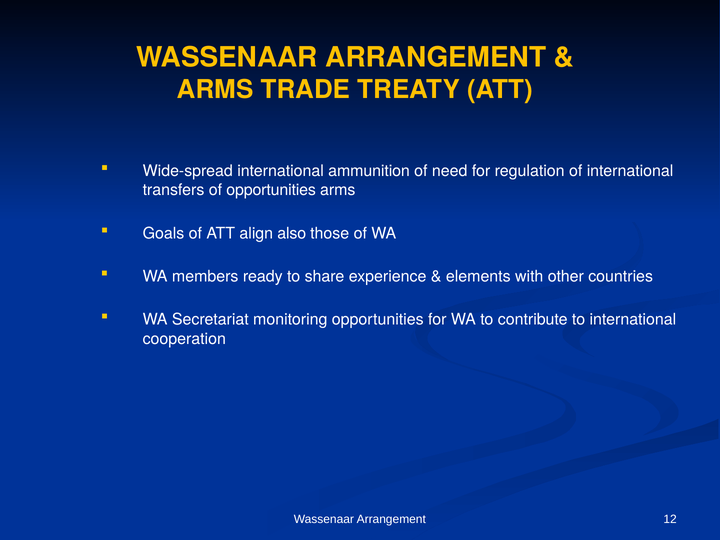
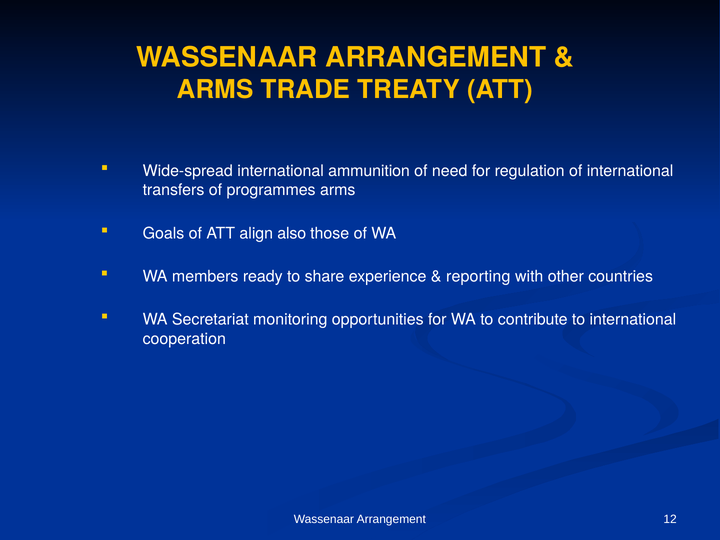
of opportunities: opportunities -> programmes
elements: elements -> reporting
